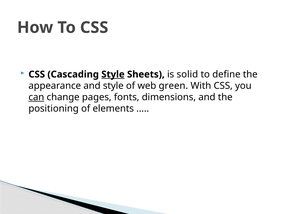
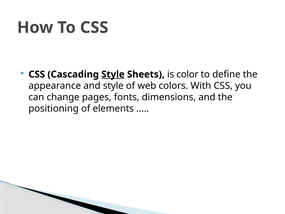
solid: solid -> color
green: green -> colors
can underline: present -> none
